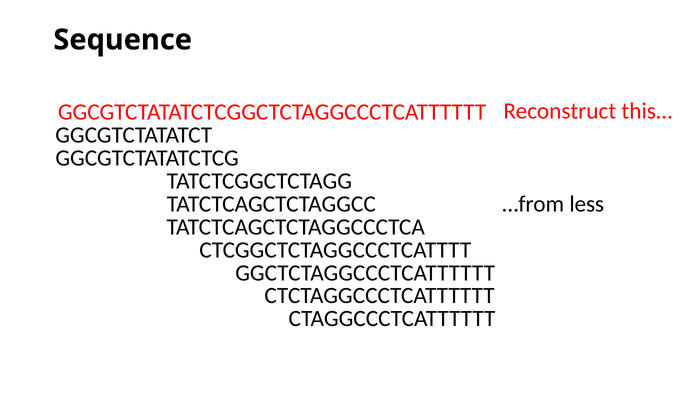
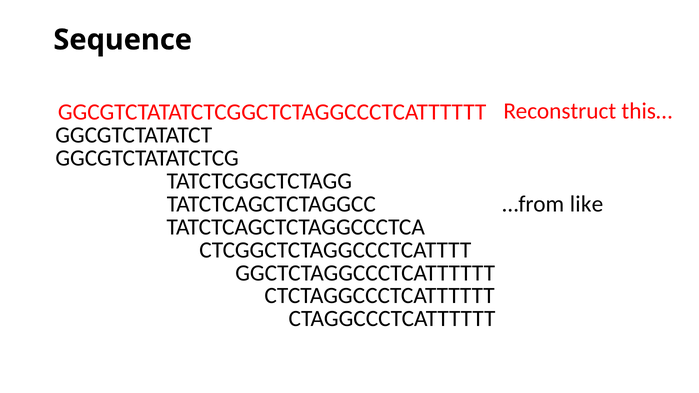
less: less -> like
